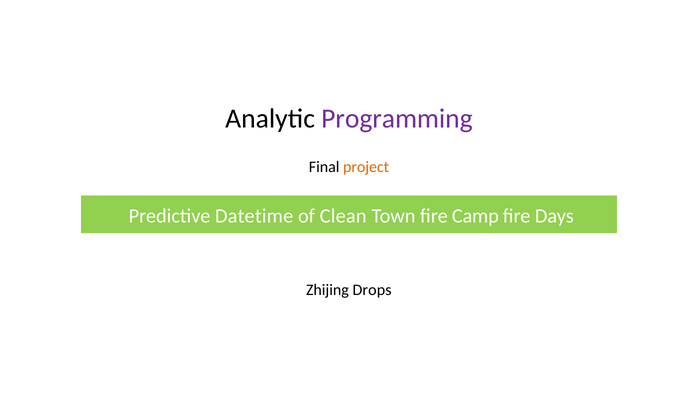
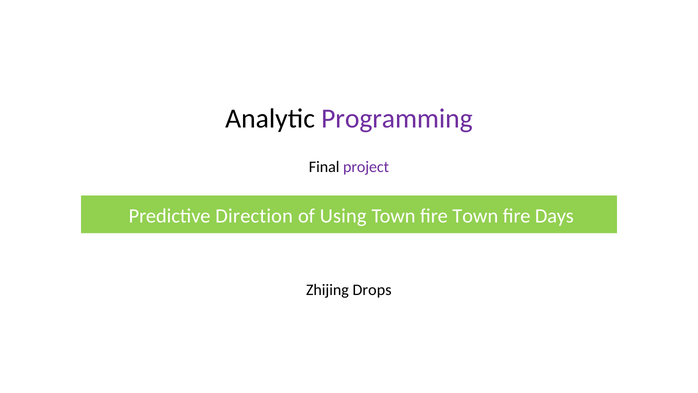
project colour: orange -> purple
Datetime: Datetime -> Direction
Clean: Clean -> Using
fire Camp: Camp -> Town
